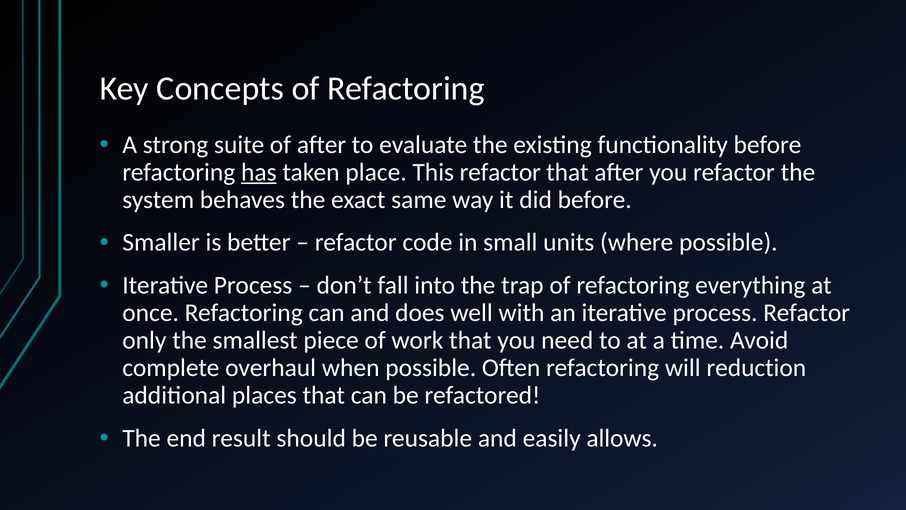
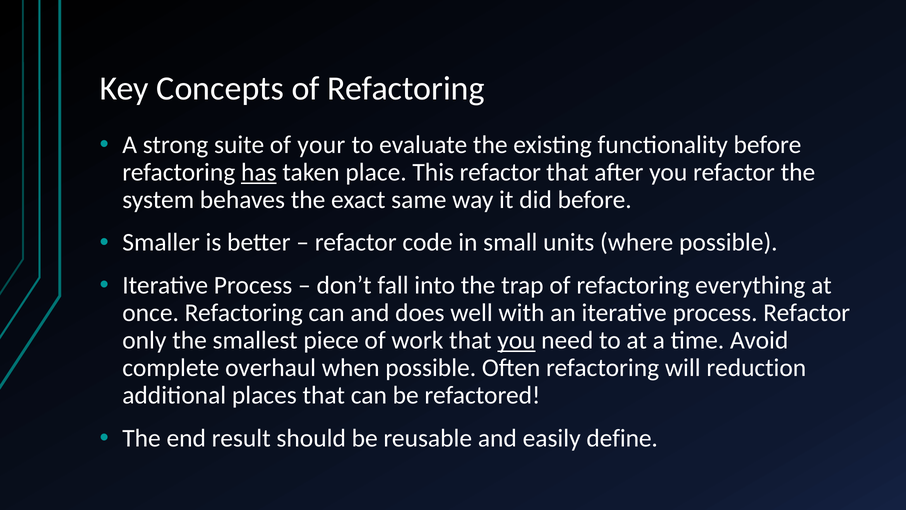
of after: after -> your
you at (516, 340) underline: none -> present
allows: allows -> define
